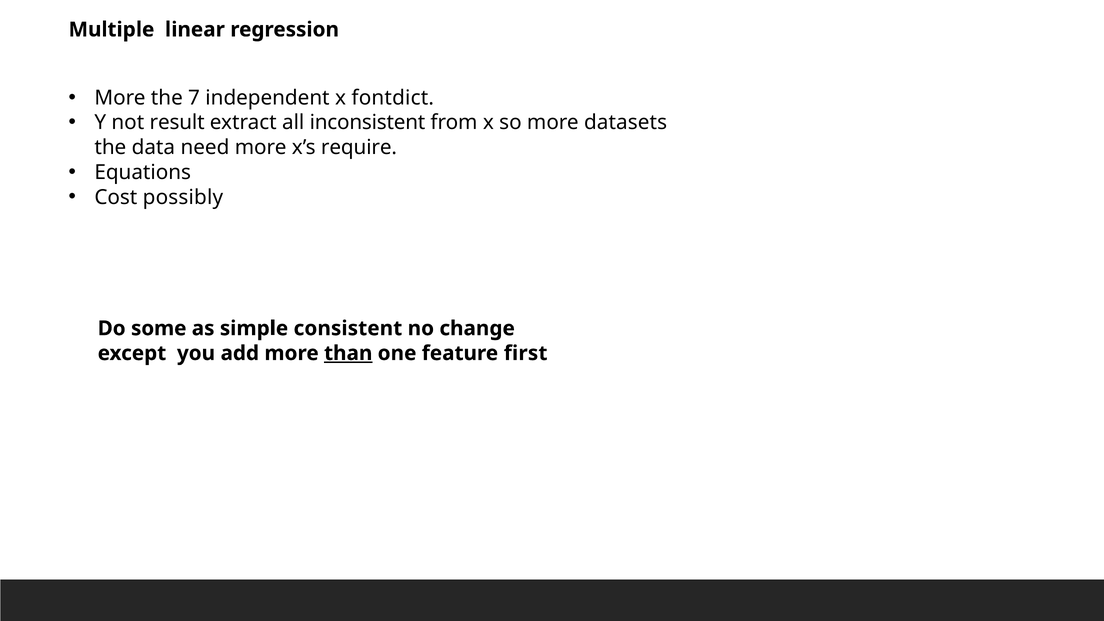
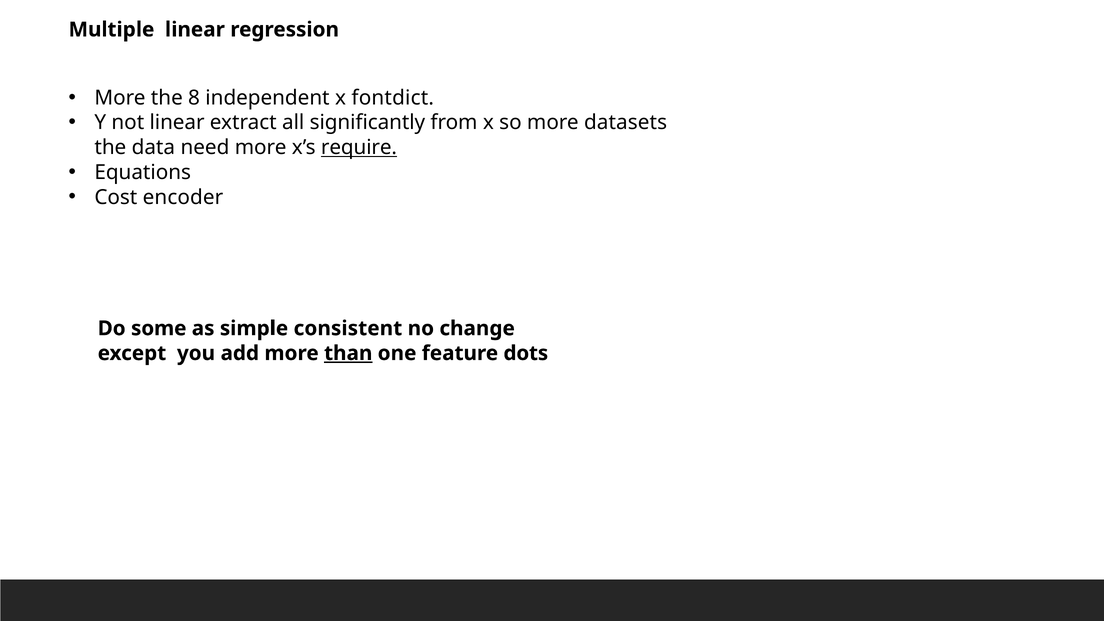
7: 7 -> 8
not result: result -> linear
inconsistent: inconsistent -> significantly
require underline: none -> present
possibly: possibly -> encoder
first: first -> dots
